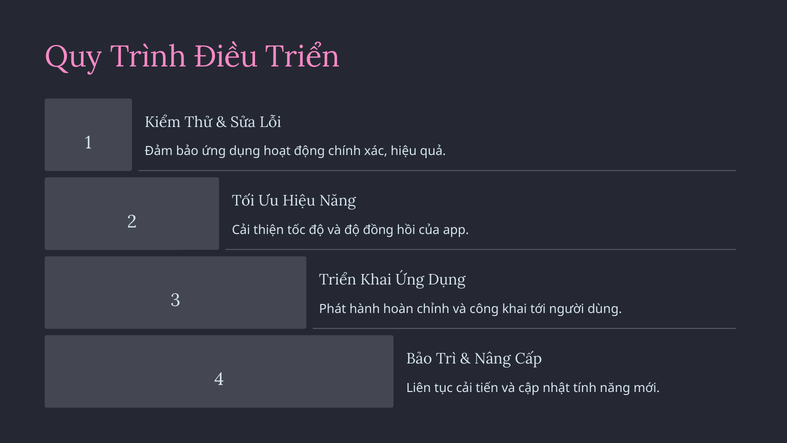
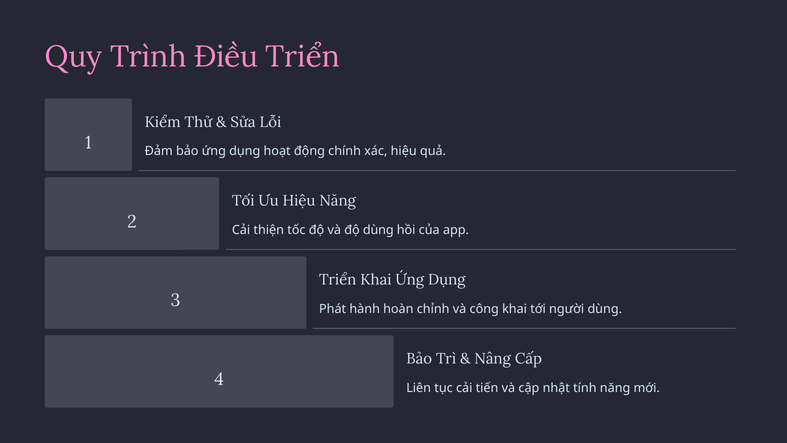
độ đồng: đồng -> dùng
